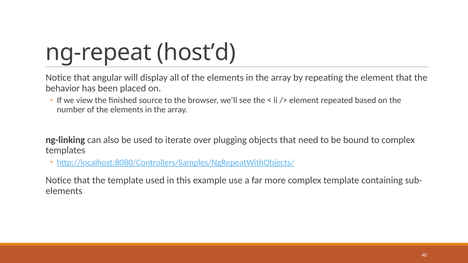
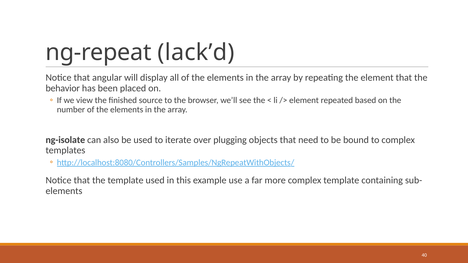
host’d: host’d -> lack’d
ng-linking: ng-linking -> ng-isolate
